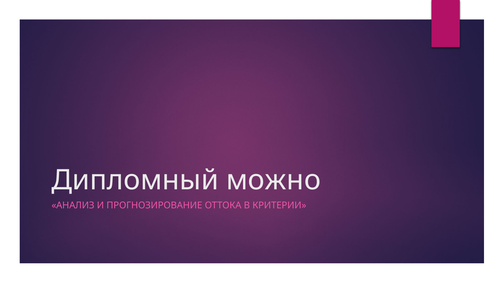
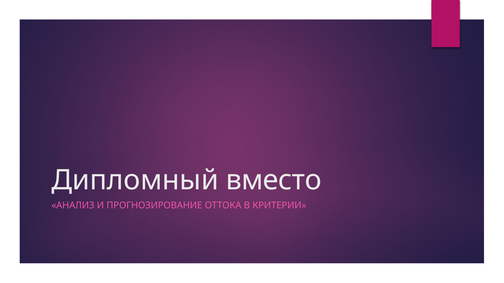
можно: можно -> вместо
